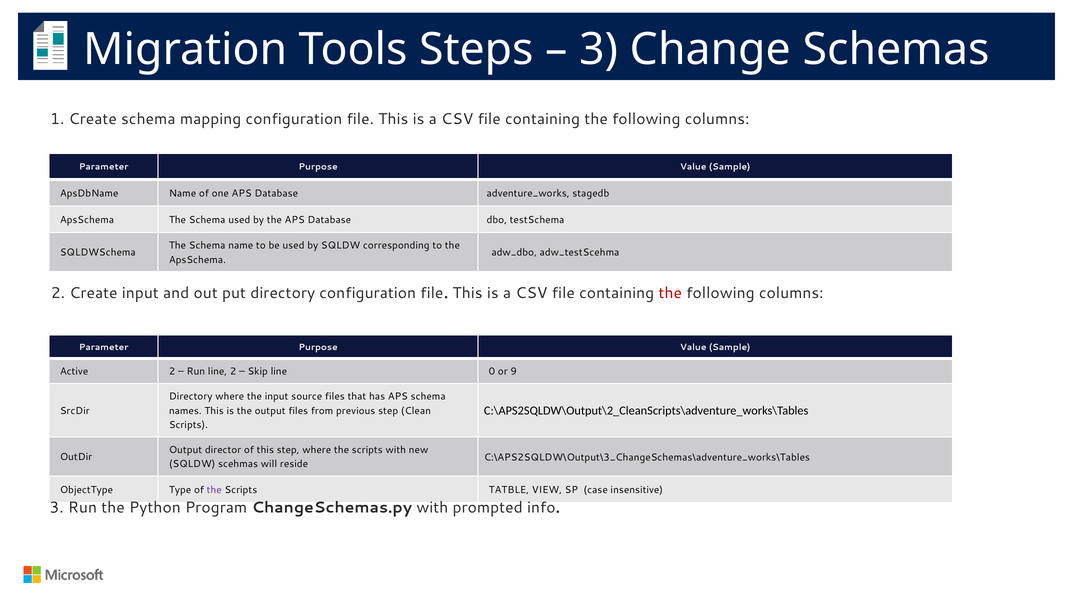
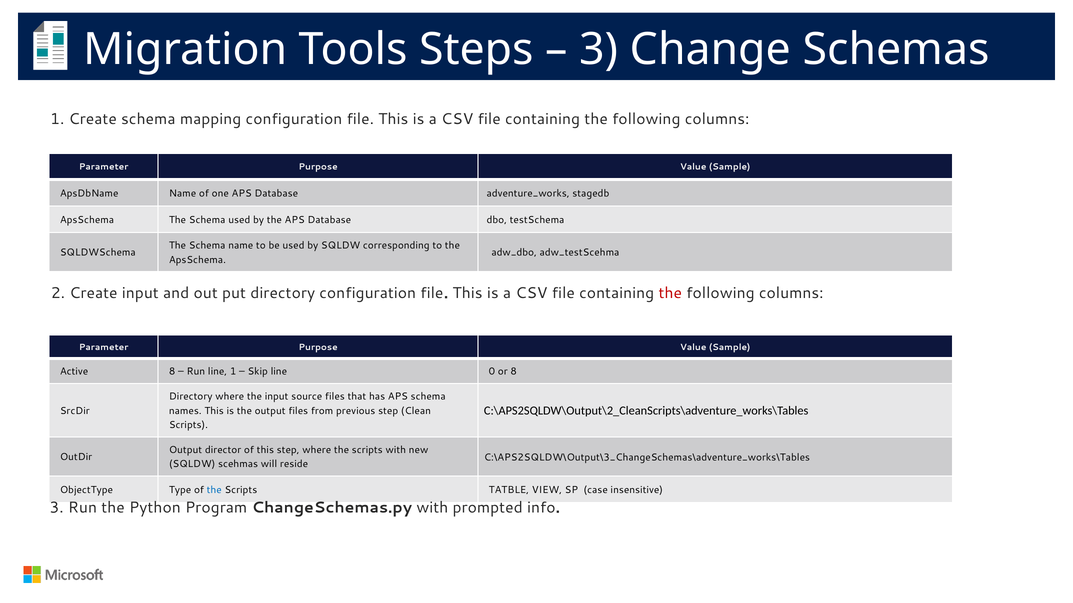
Active 2: 2 -> 8
line 2: 2 -> 1
or 9: 9 -> 8
the at (214, 490) colour: purple -> blue
